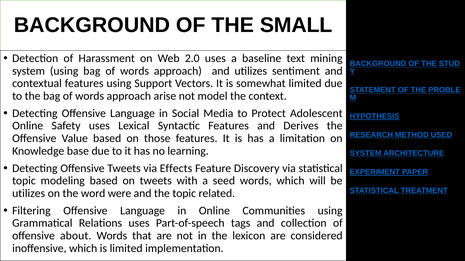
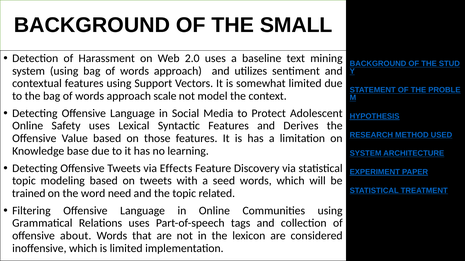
arise: arise -> scale
utilizes at (29, 194): utilizes -> trained
were: were -> need
